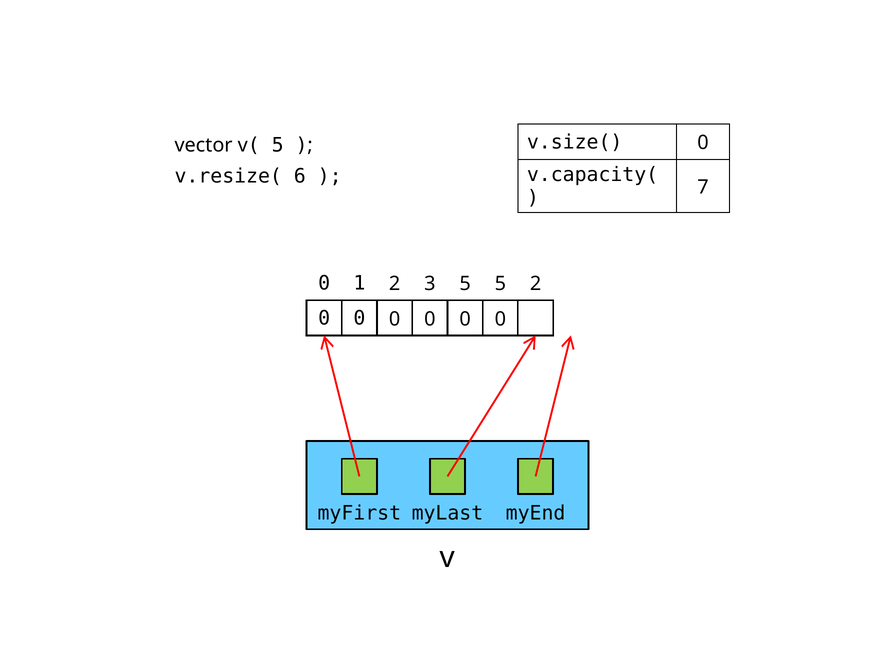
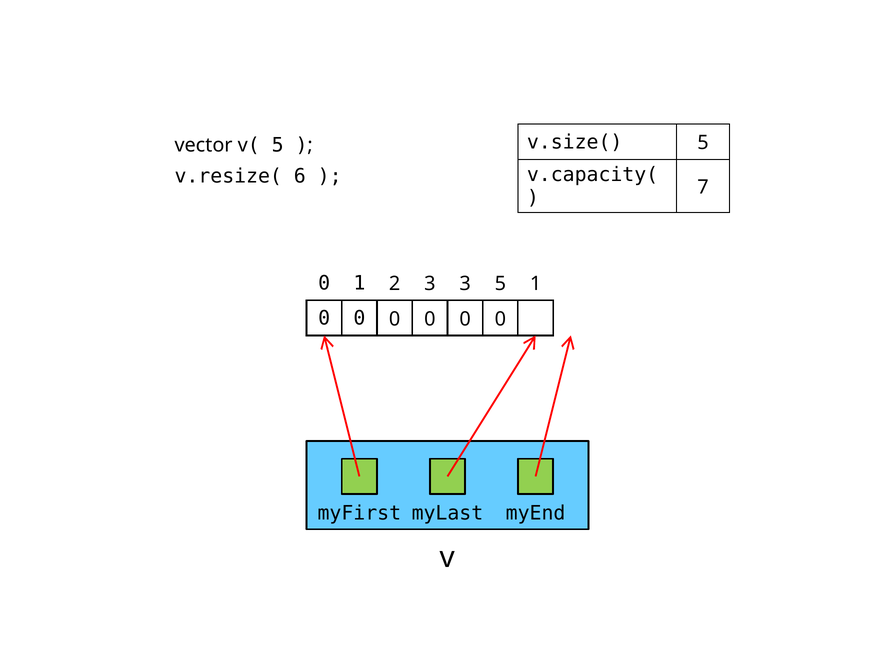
v.size( 0: 0 -> 5
3 5: 5 -> 3
5 2: 2 -> 1
